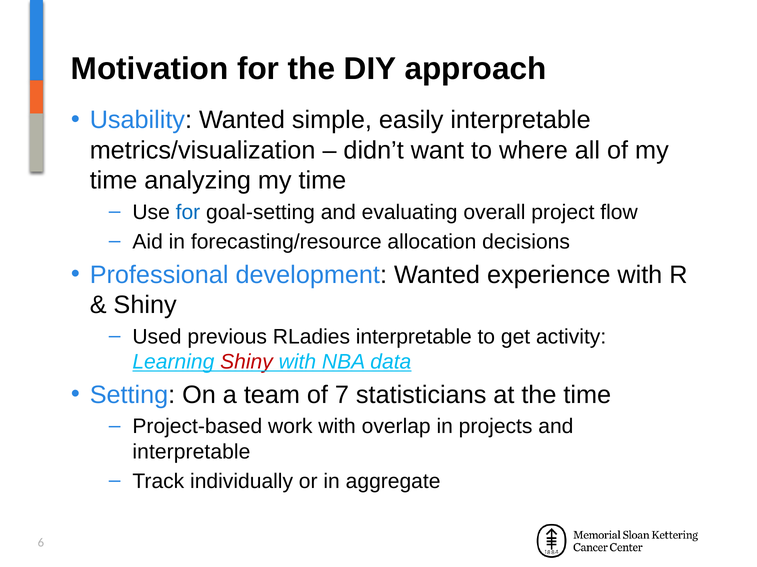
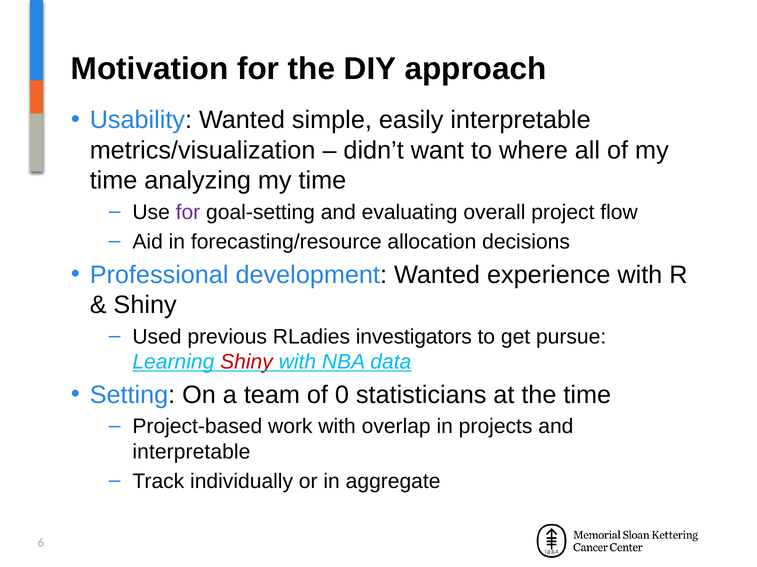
for at (188, 213) colour: blue -> purple
RLadies interpretable: interpretable -> investigators
activity: activity -> pursue
7: 7 -> 0
